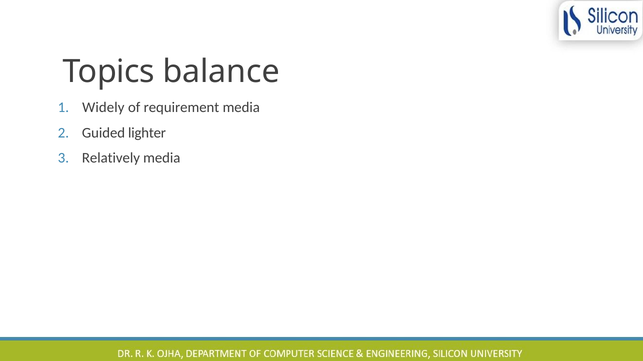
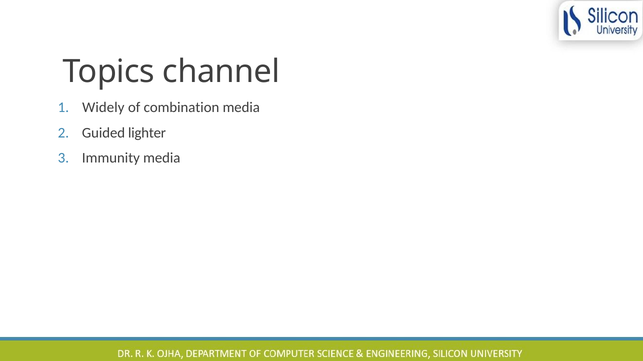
balance: balance -> channel
requirement: requirement -> combination
Relatively: Relatively -> Immunity
